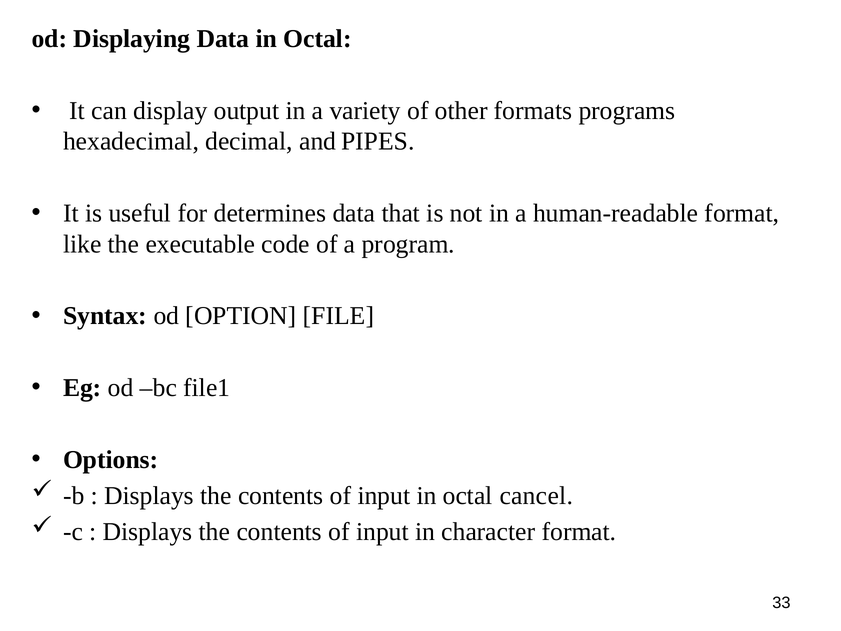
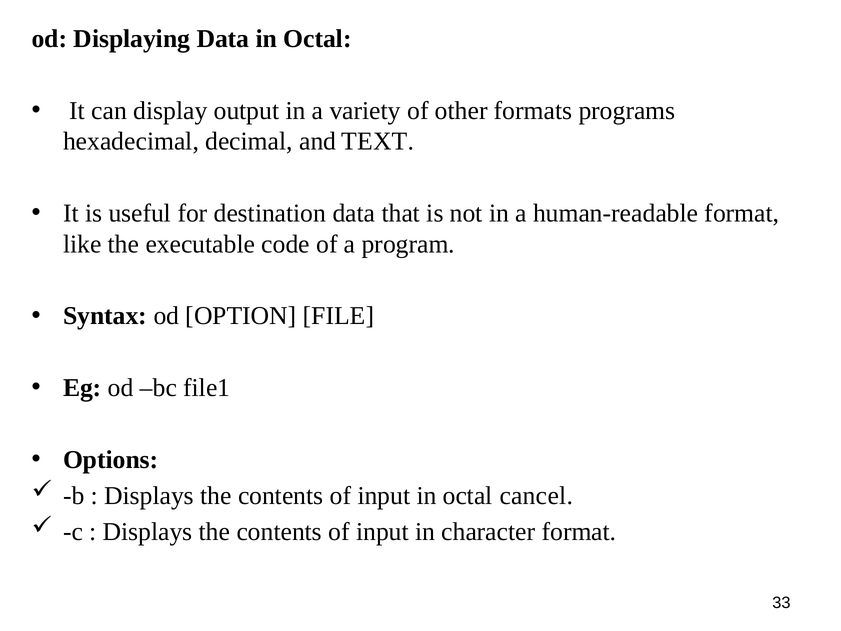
PIPES: PIPES -> TEXT
determines: determines -> destination
